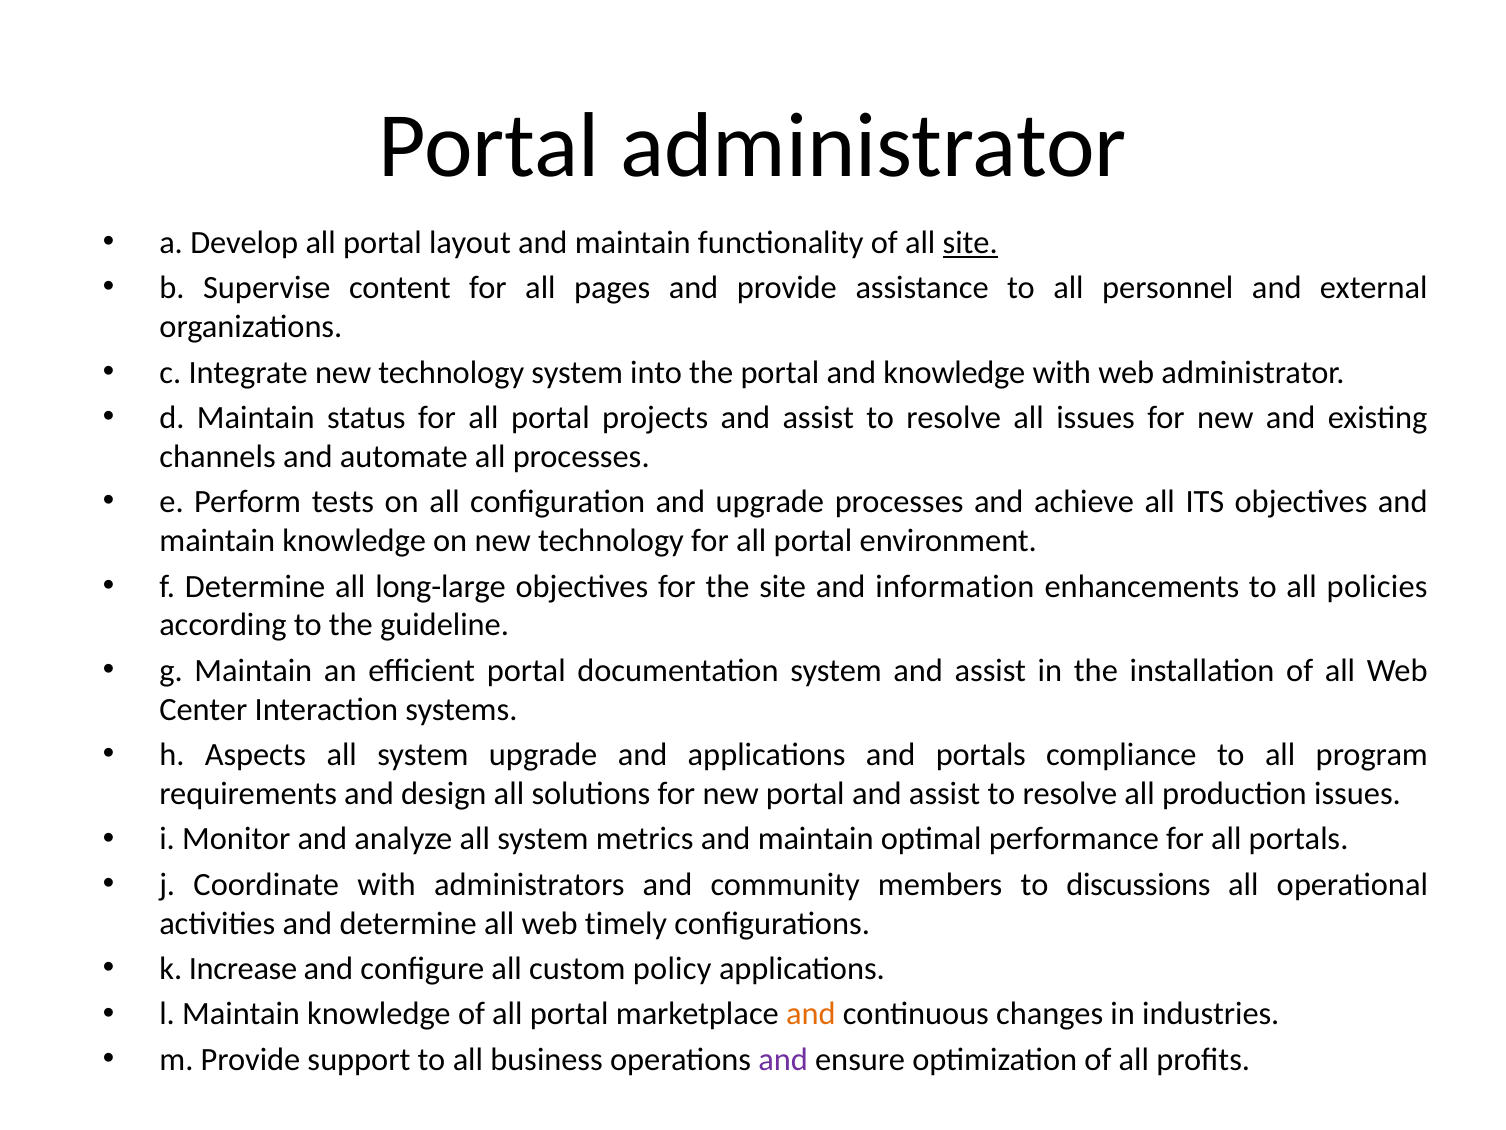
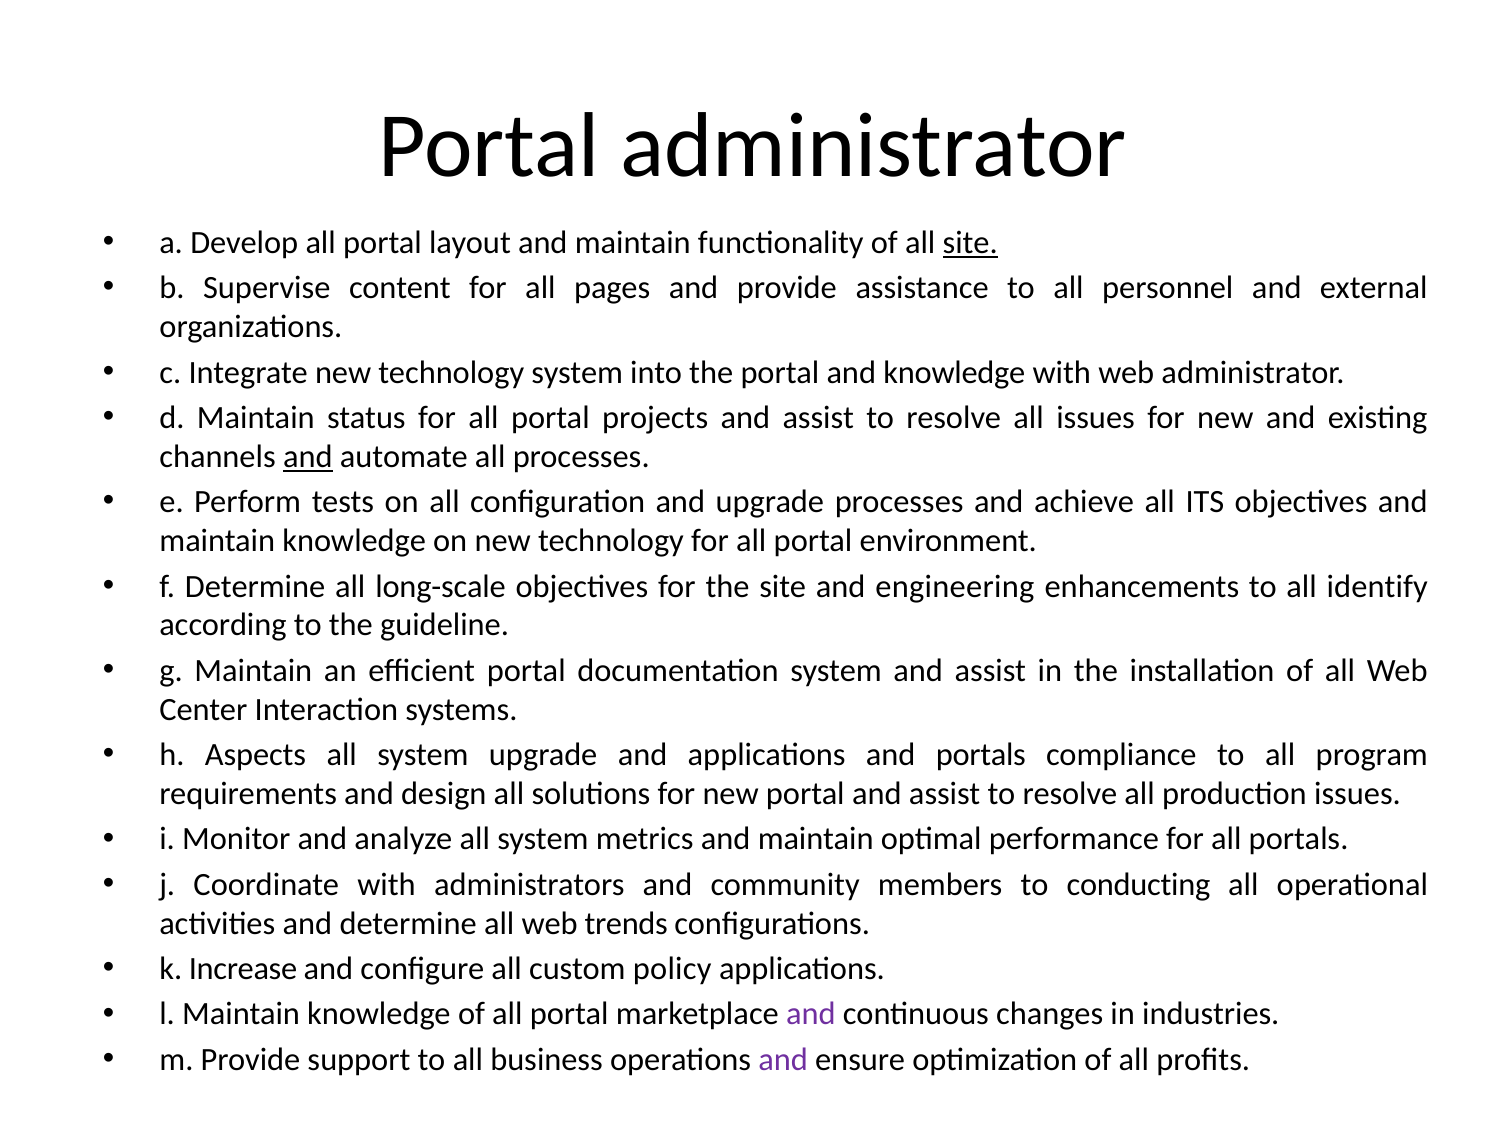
and at (308, 456) underline: none -> present
long-large: long-large -> long-scale
information: information -> engineering
policies: policies -> identify
discussions: discussions -> conducting
timely: timely -> trends
and at (811, 1014) colour: orange -> purple
